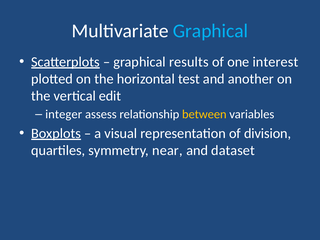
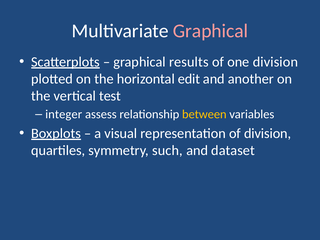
Graphical at (211, 31) colour: light blue -> pink
one interest: interest -> division
test: test -> edit
edit: edit -> test
near: near -> such
